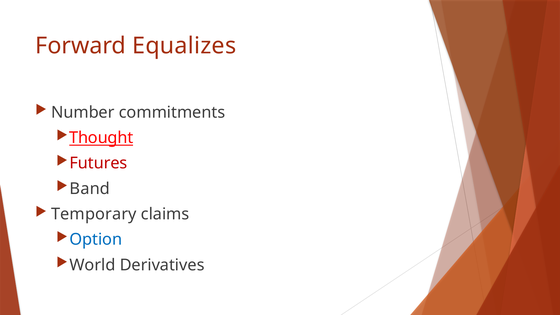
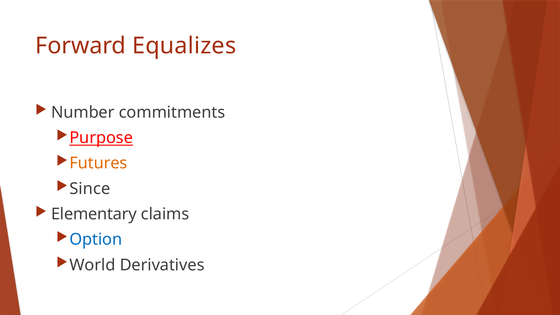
Thought: Thought -> Purpose
Futures colour: red -> orange
Band: Band -> Since
Temporary: Temporary -> Elementary
